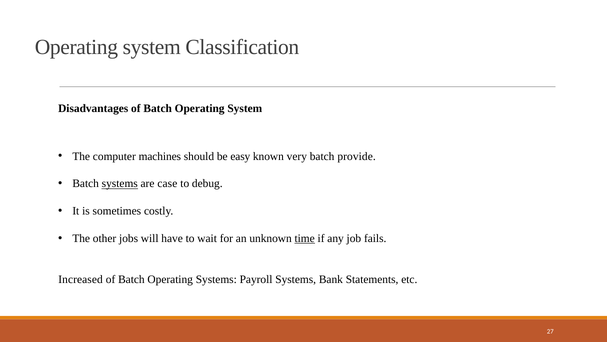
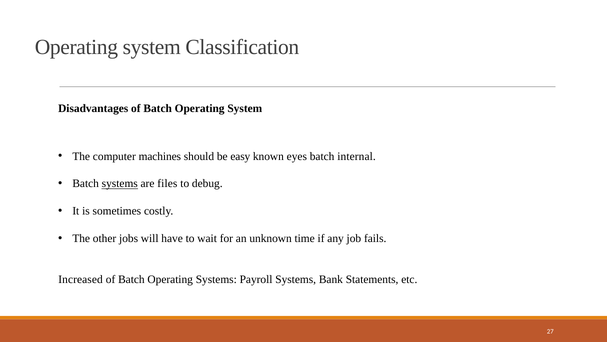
very: very -> eyes
provide: provide -> internal
case: case -> files
time underline: present -> none
